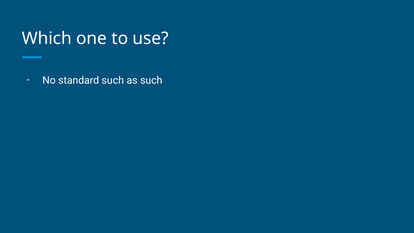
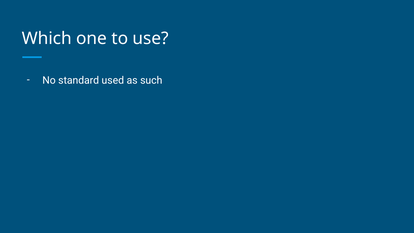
standard such: such -> used
